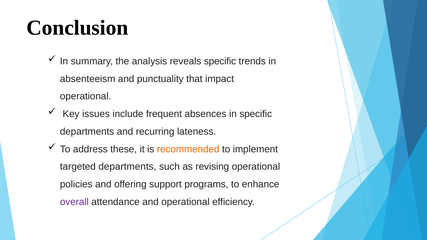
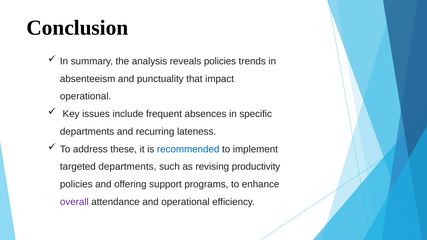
reveals specific: specific -> policies
recommended colour: orange -> blue
revising operational: operational -> productivity
